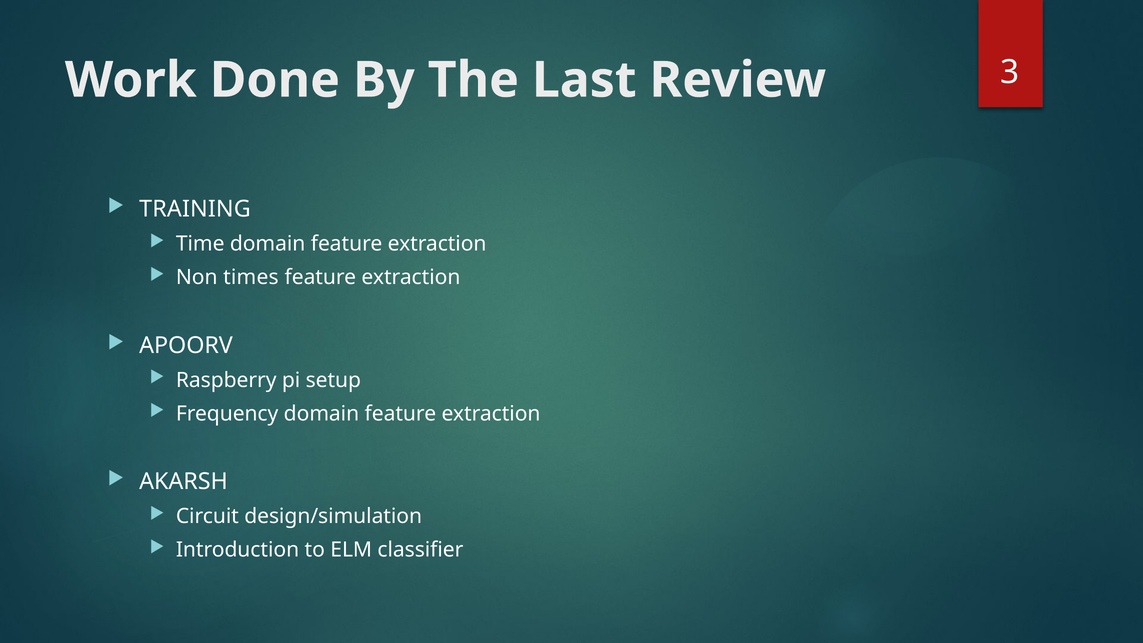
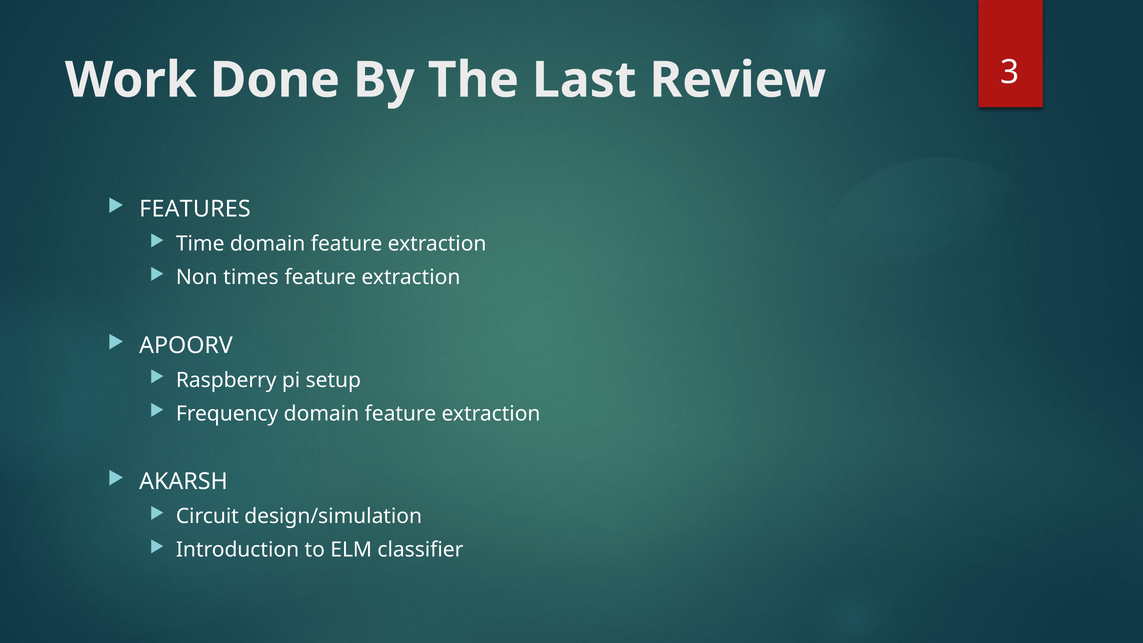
TRAINING: TRAINING -> FEATURES
